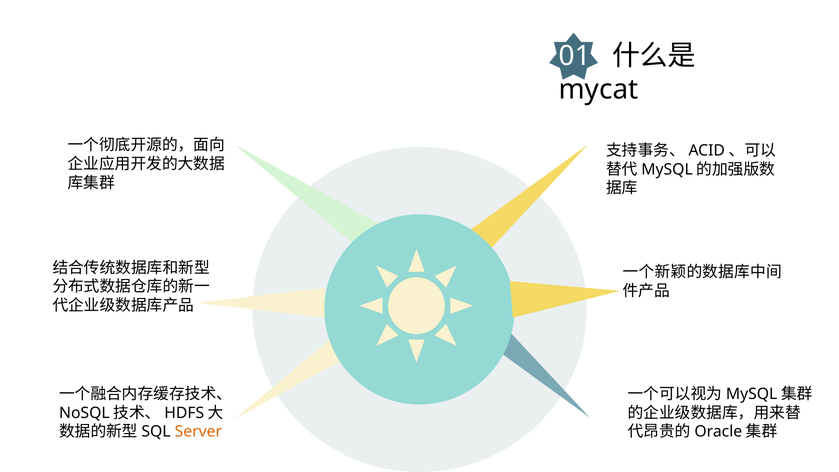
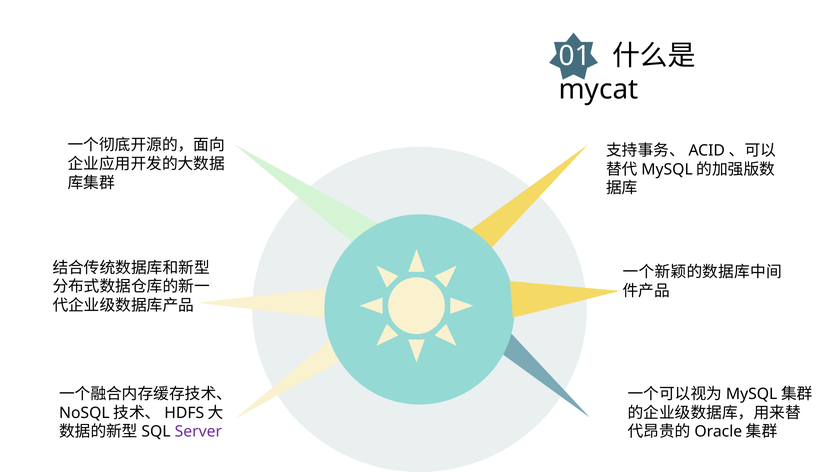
Server colour: orange -> purple
